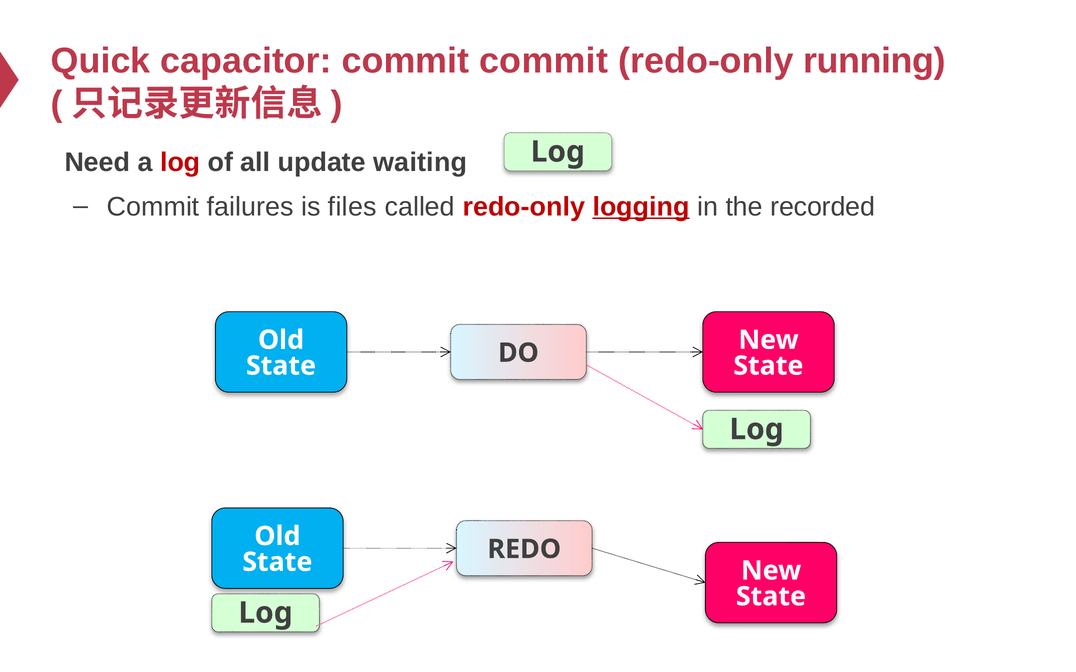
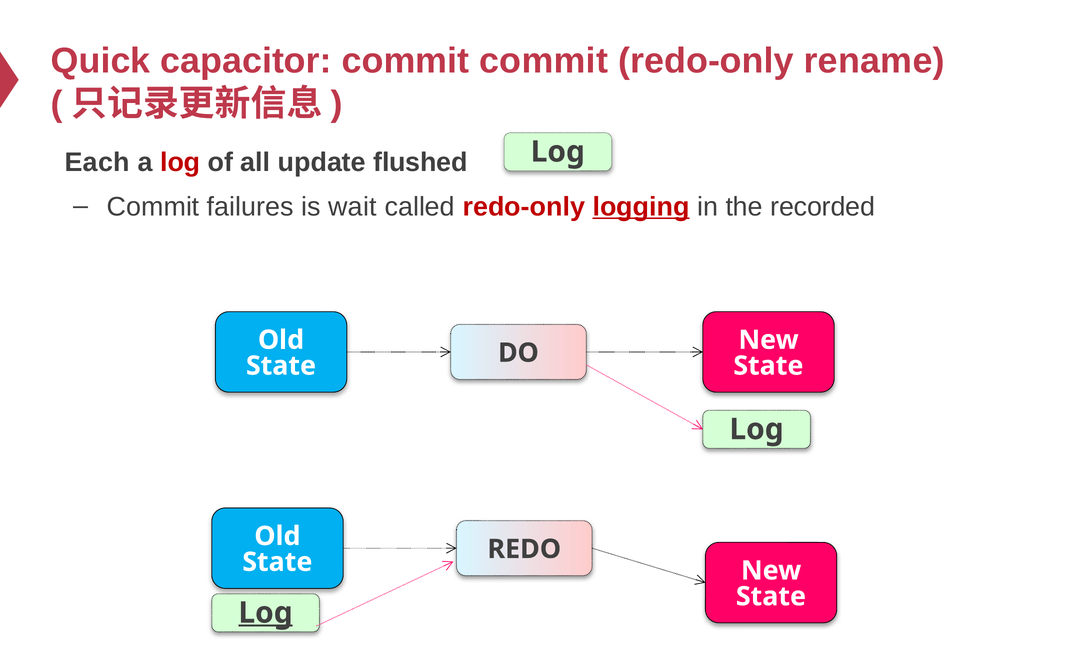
running: running -> rename
Need: Need -> Each
waiting: waiting -> flushed
files: files -> wait
Log at (266, 613) underline: none -> present
